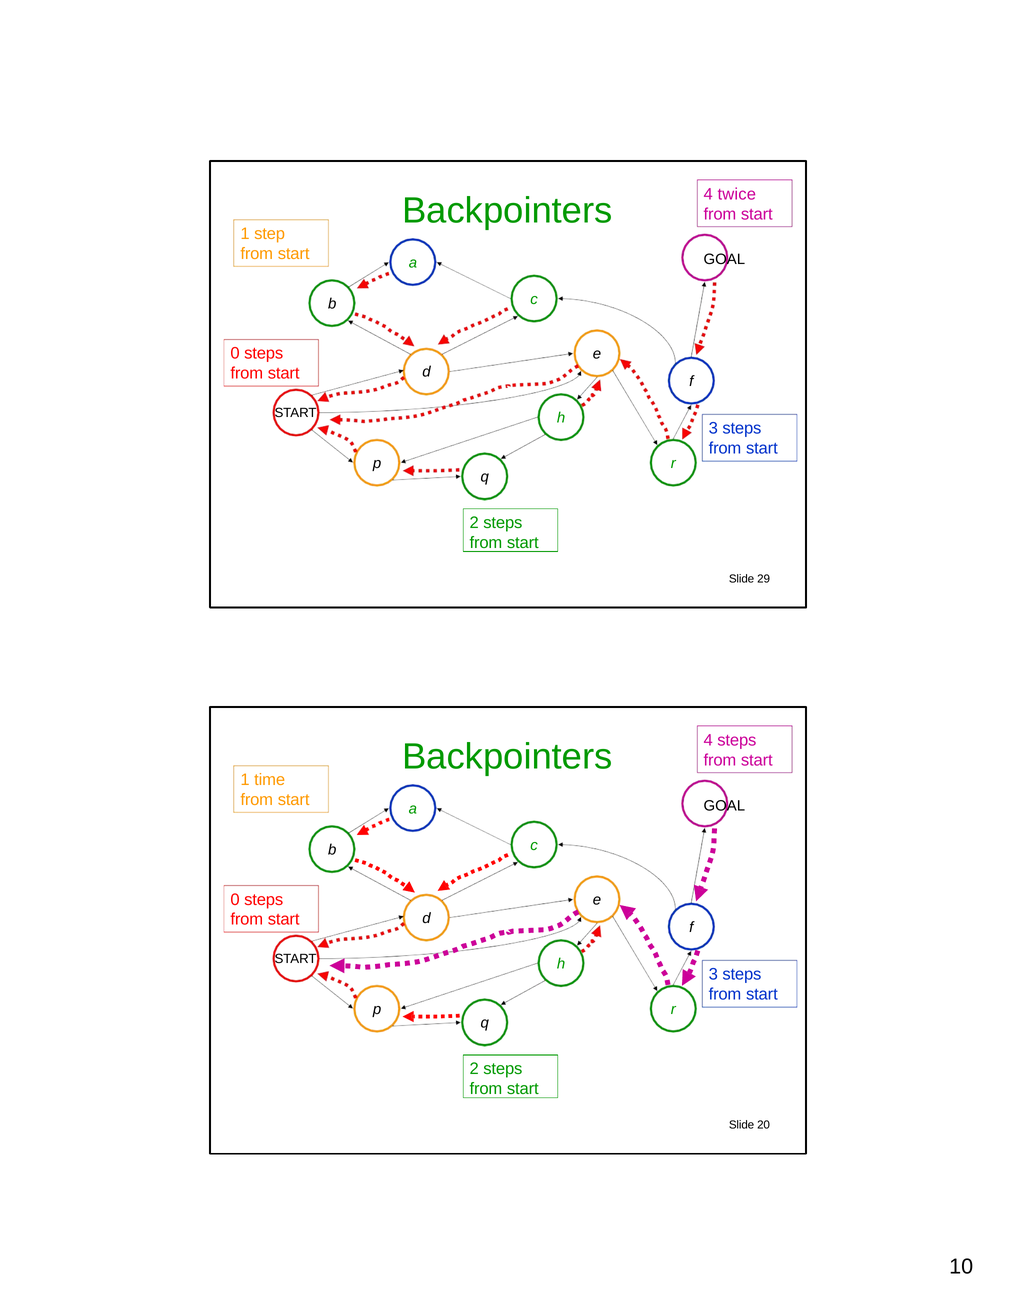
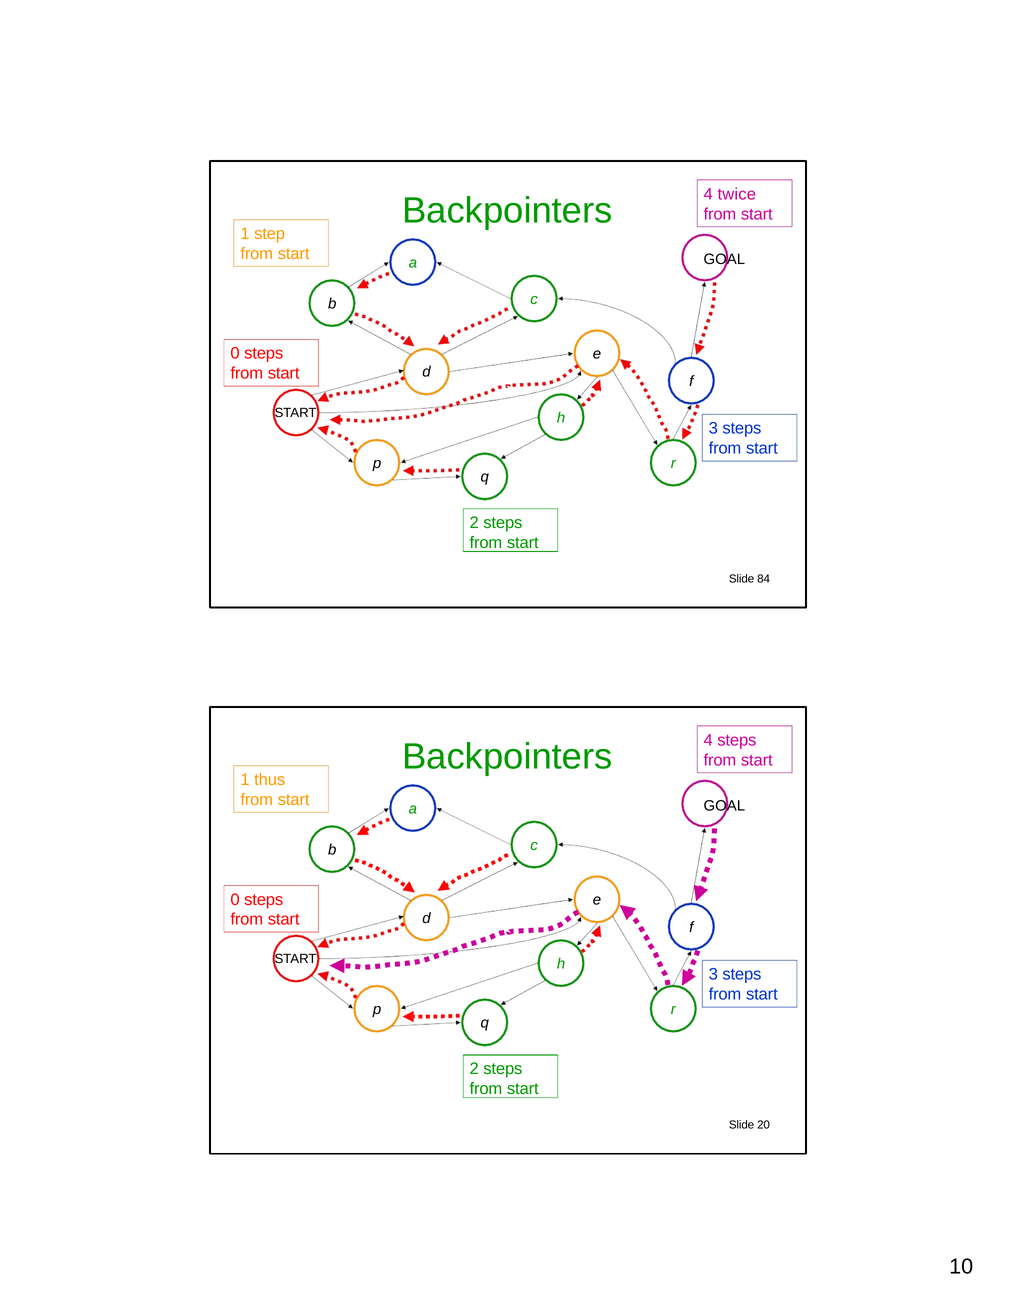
29: 29 -> 84
time: time -> thus
